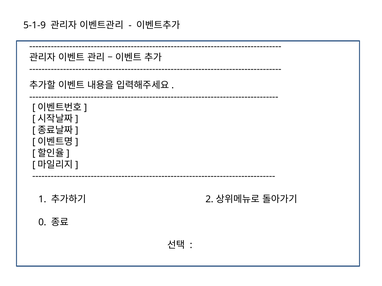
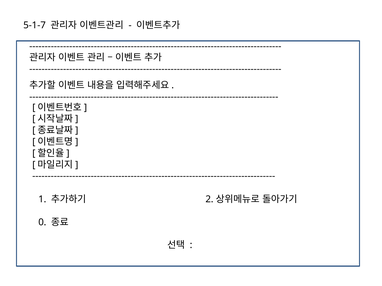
5-1-9: 5-1-9 -> 5-1-7
